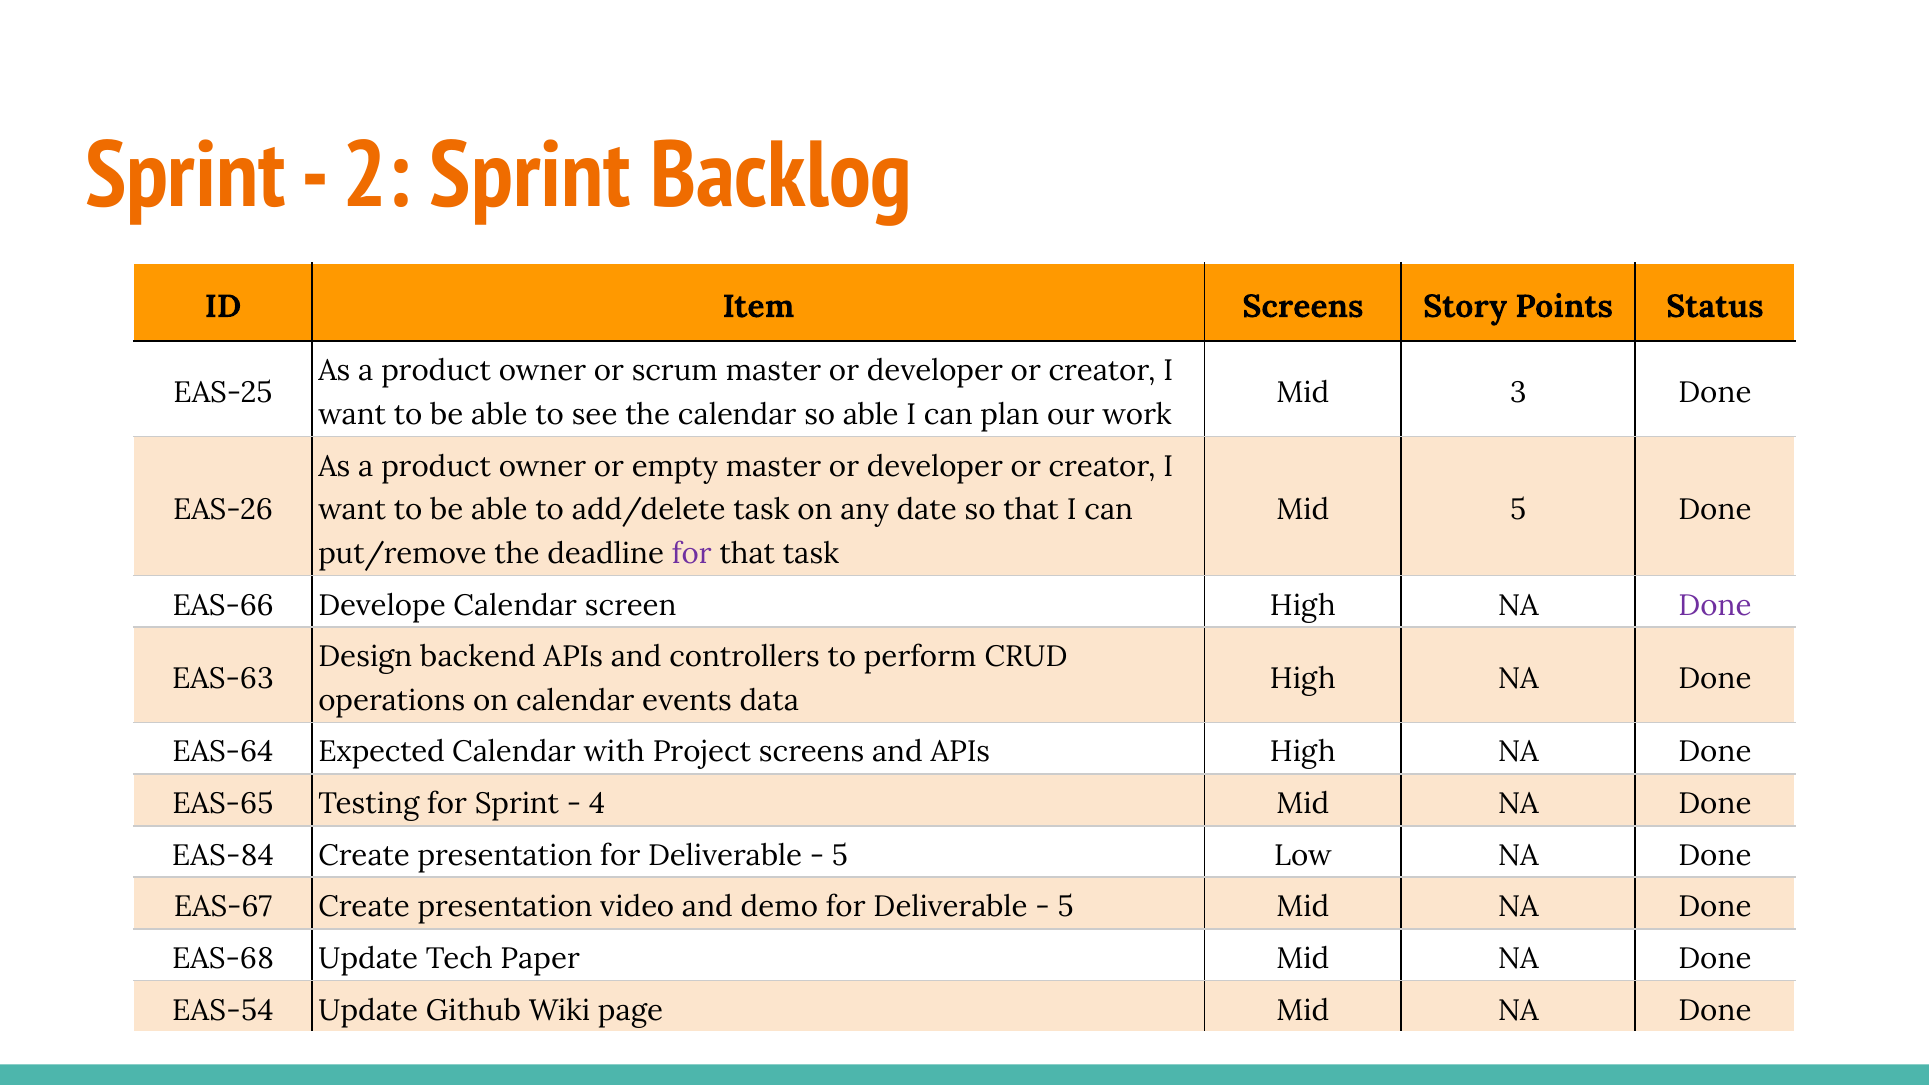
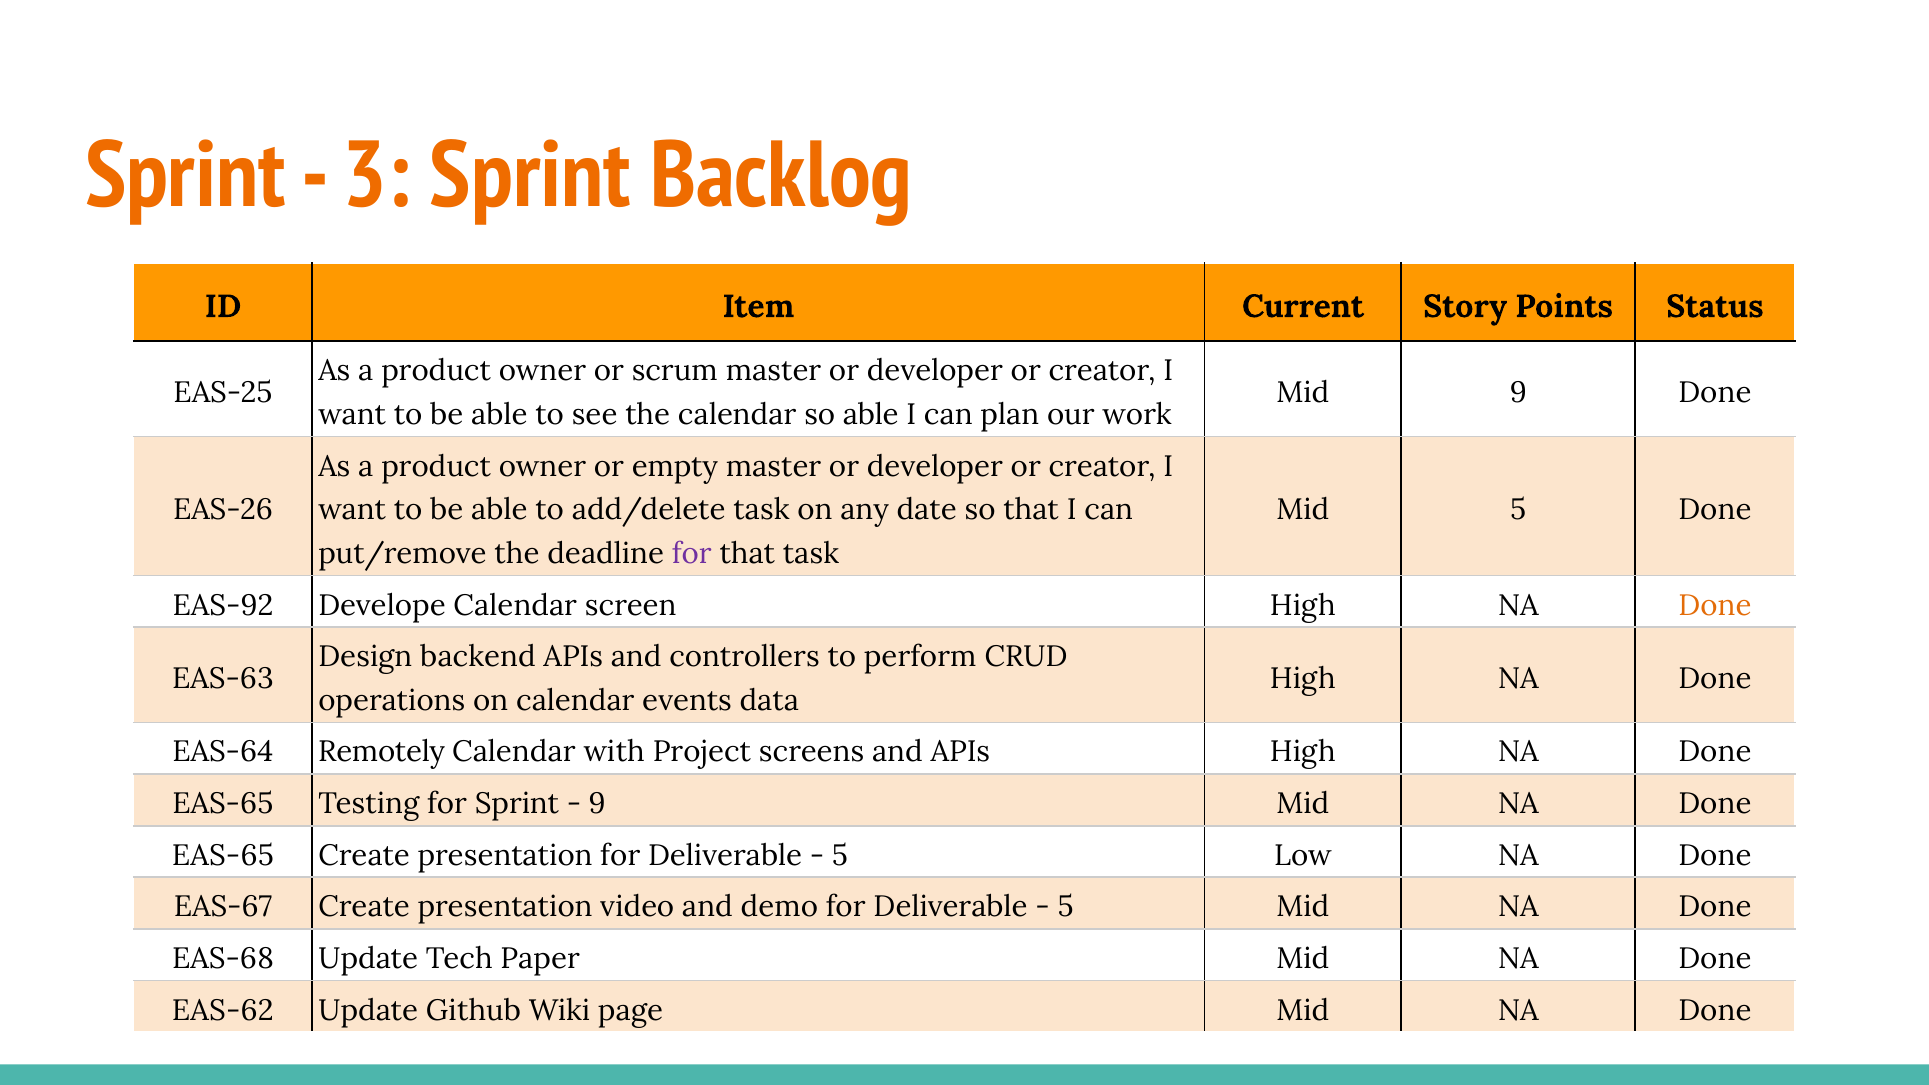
2: 2 -> 3
Item Screens: Screens -> Current
Mid 3: 3 -> 9
EAS-66: EAS-66 -> EAS-92
Done at (1715, 605) colour: purple -> orange
Expected: Expected -> Remotely
4 at (597, 804): 4 -> 9
EAS-84 at (223, 856): EAS-84 -> EAS-65
EAS-54: EAS-54 -> EAS-62
